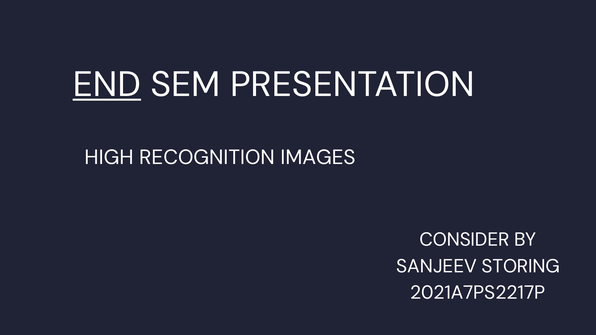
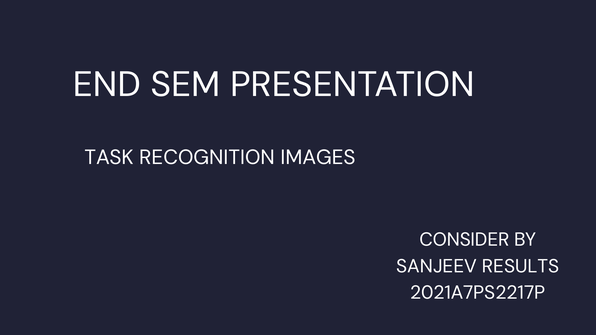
END underline: present -> none
HIGH: HIGH -> TASK
STORING: STORING -> RESULTS
